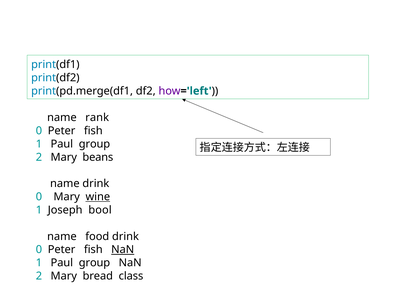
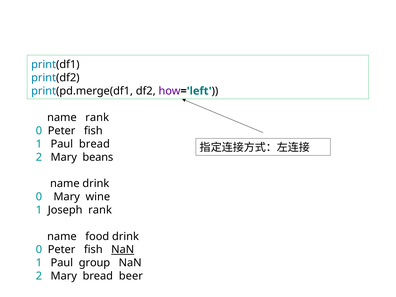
group at (94, 144): group -> bread
wine underline: present -> none
Joseph bool: bool -> rank
class: class -> beer
